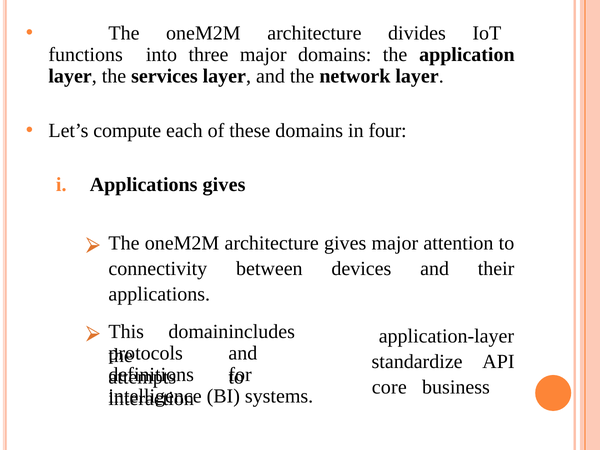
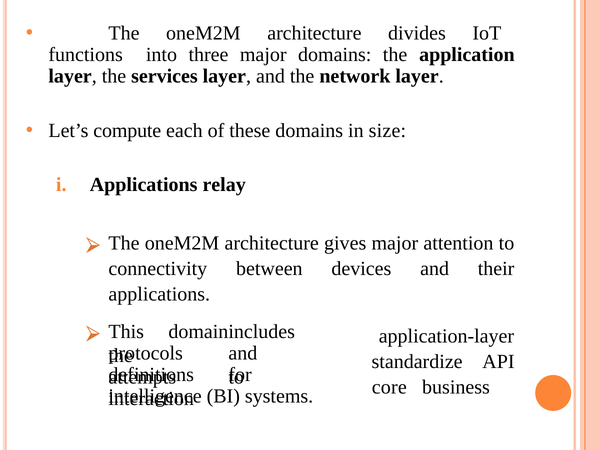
four: four -> size
Applications gives: gives -> relay
